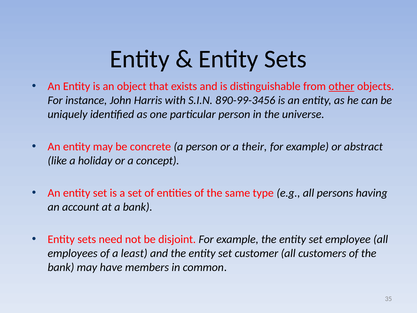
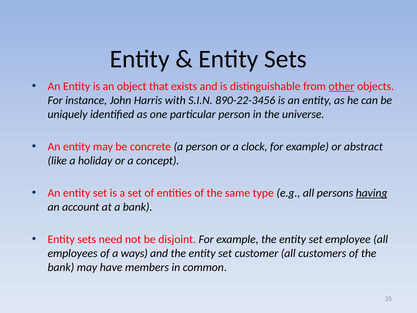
890-99-3456: 890-99-3456 -> 890-22-3456
their: their -> clock
having underline: none -> present
least: least -> ways
